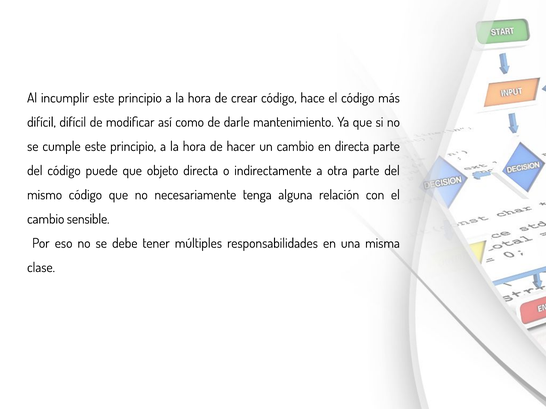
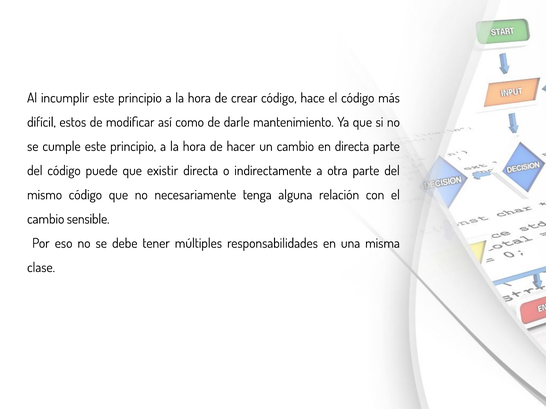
difícil difícil: difícil -> estos
objeto: objeto -> existir
